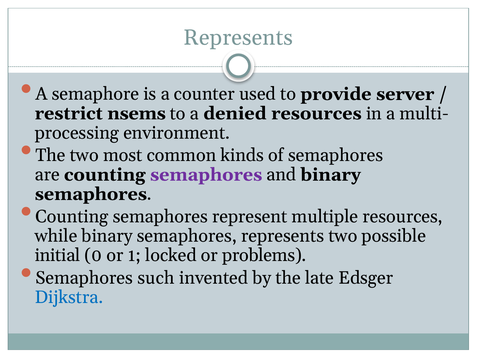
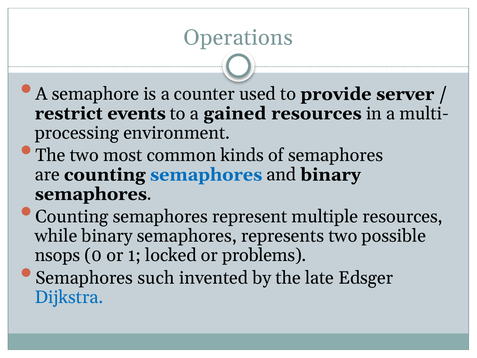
Represents at (238, 38): Represents -> Operations
nsems: nsems -> events
denied: denied -> gained
semaphores at (206, 175) colour: purple -> blue
initial: initial -> nsops
